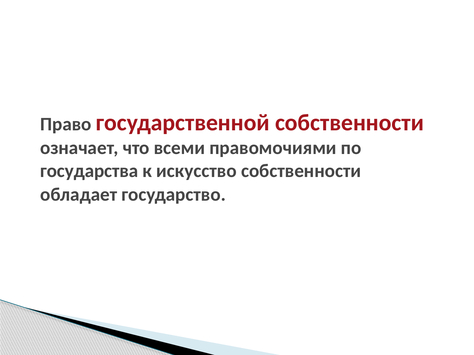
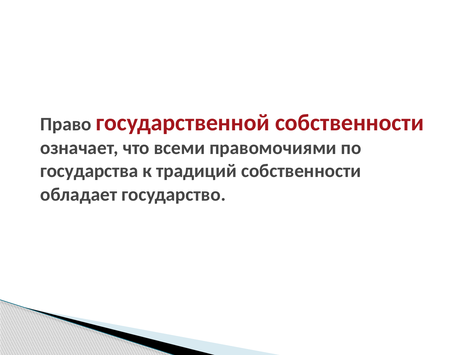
искусство: искусство -> традиций
